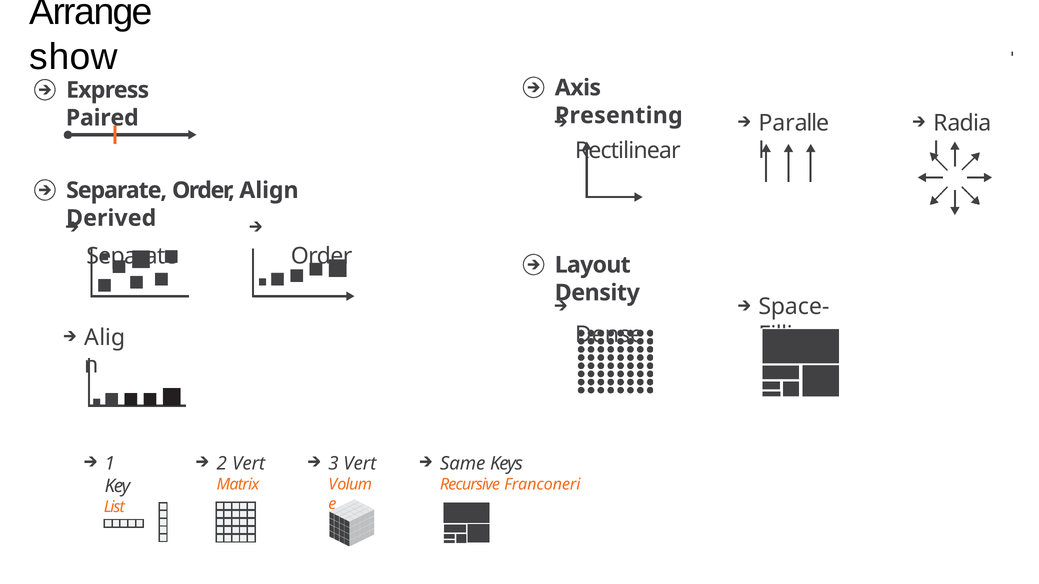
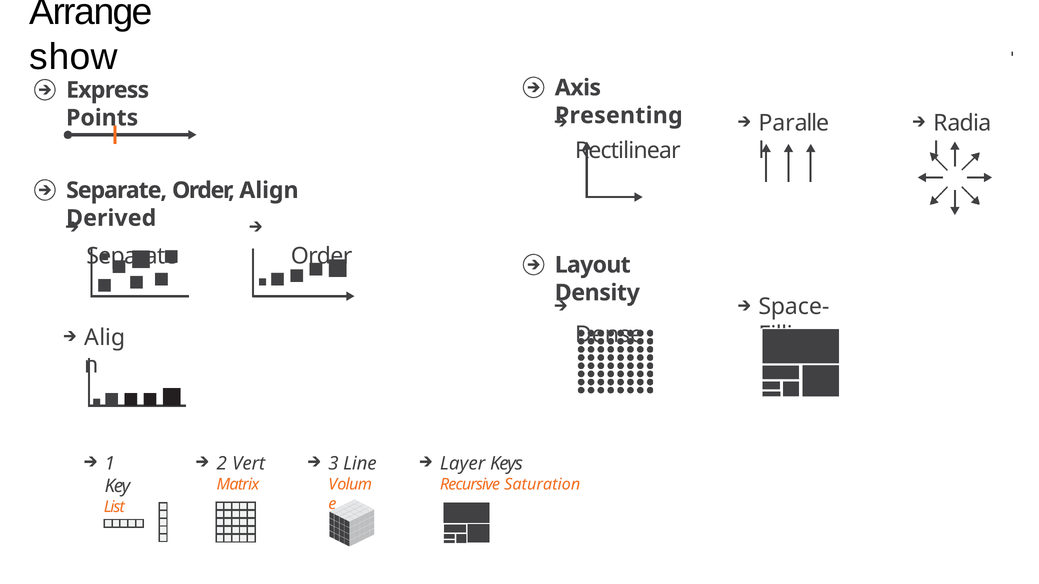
Paired: Paired -> Points
3 Vert: Vert -> Line
Same: Same -> Layer
Franconeri: Franconeri -> Saturation
